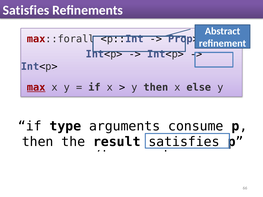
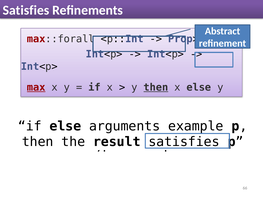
then at (156, 87) underline: none -> present
if type: type -> else
consume: consume -> example
